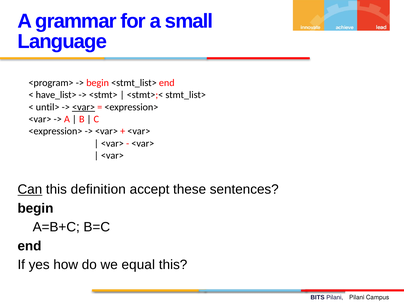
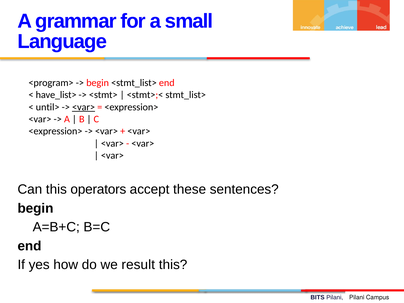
Can underline: present -> none
definition: definition -> operators
equal: equal -> result
